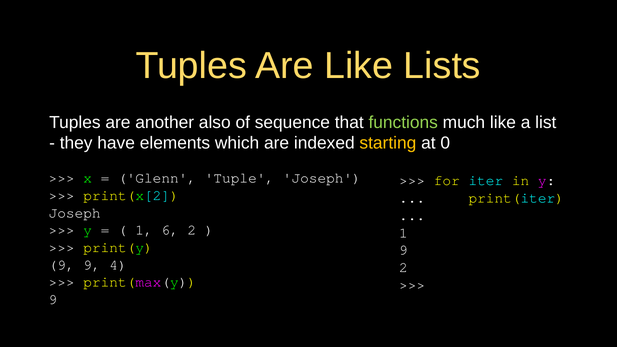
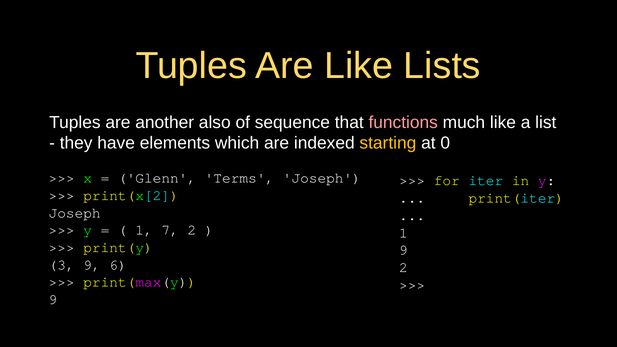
functions colour: light green -> pink
Tuple: Tuple -> Terms
6: 6 -> 7
9 at (62, 265): 9 -> 3
4: 4 -> 6
